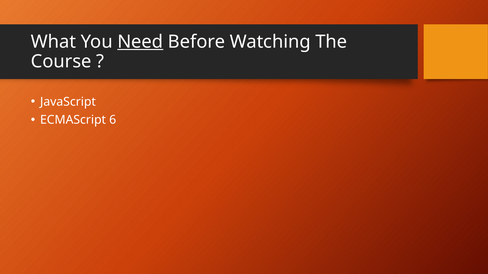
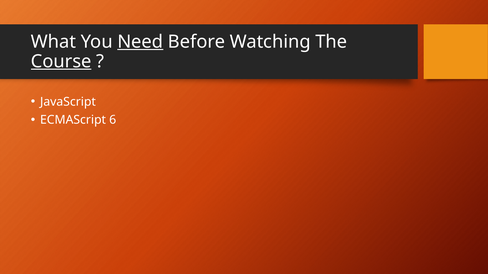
Course underline: none -> present
